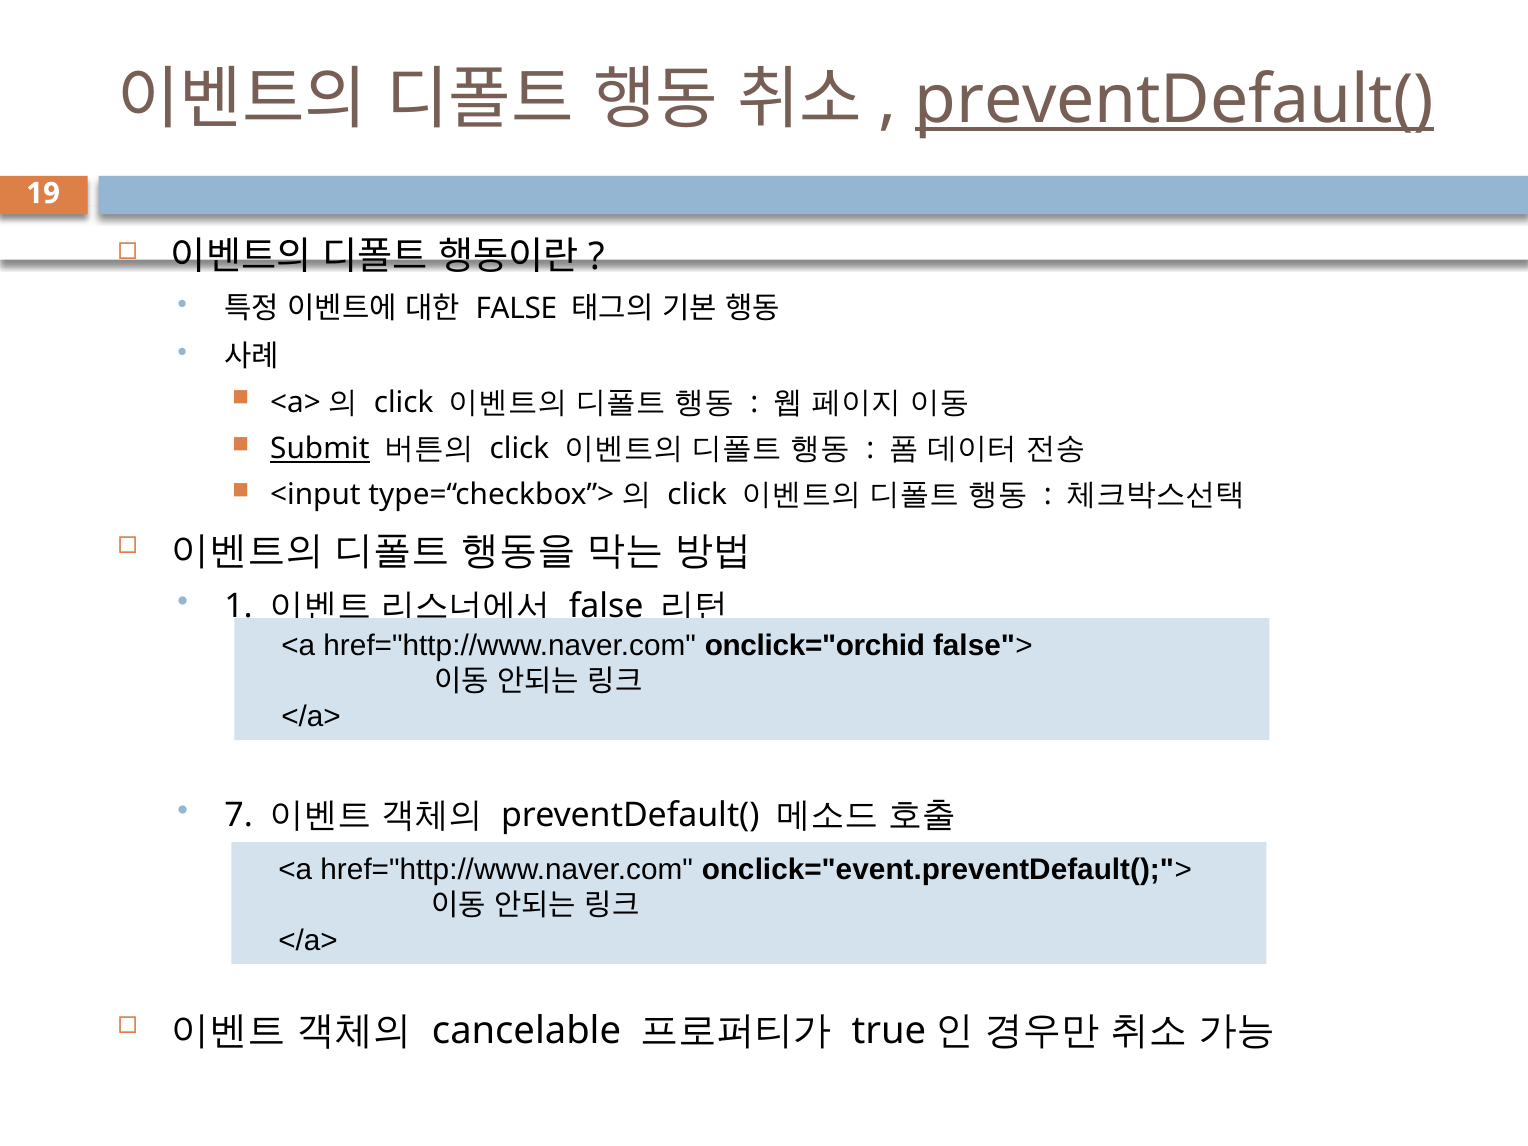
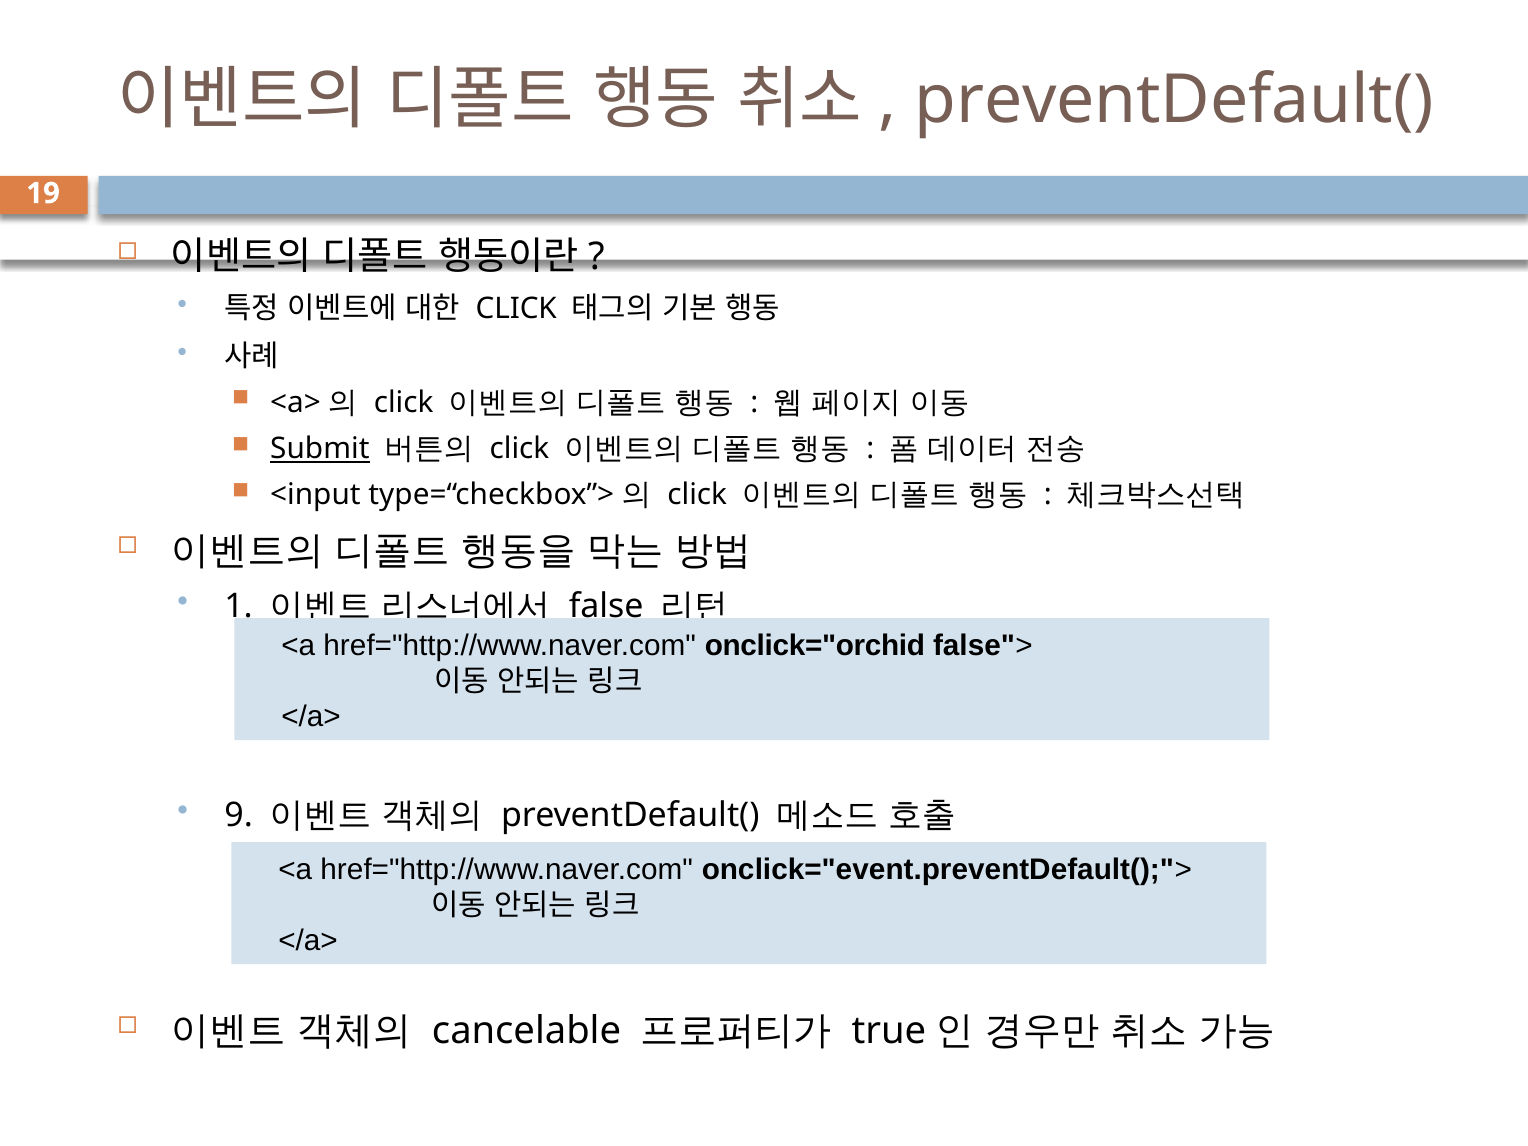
preventDefault( at (1174, 100) underline: present -> none
FALSE at (516, 309): FALSE -> CLICK
7: 7 -> 9
